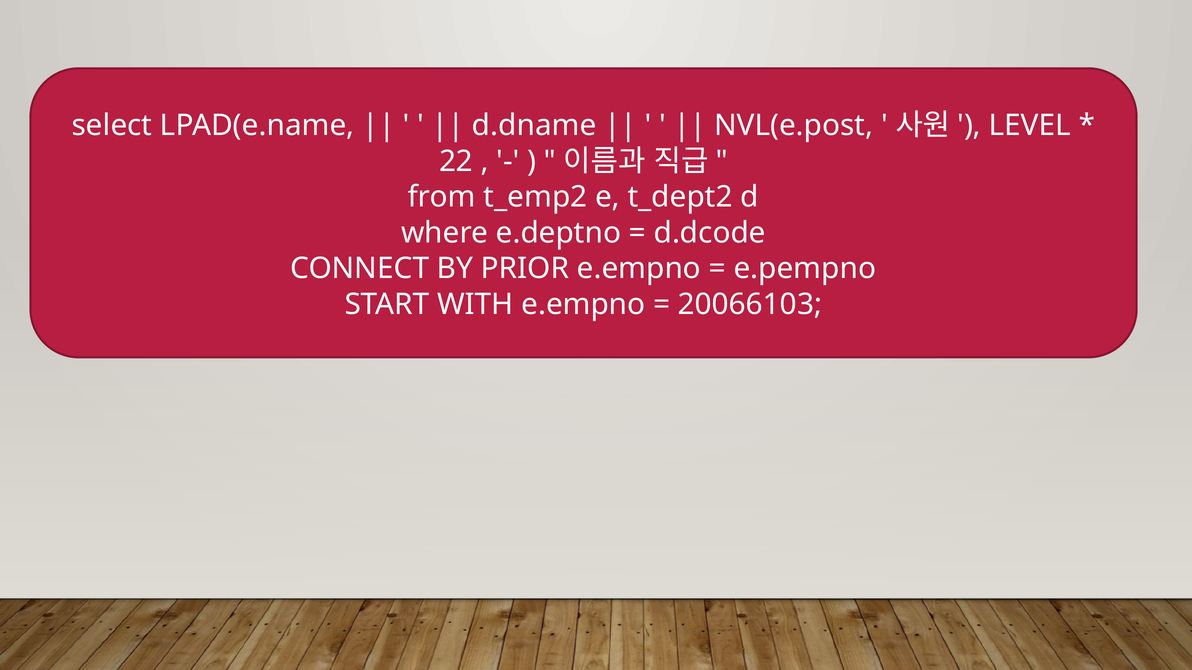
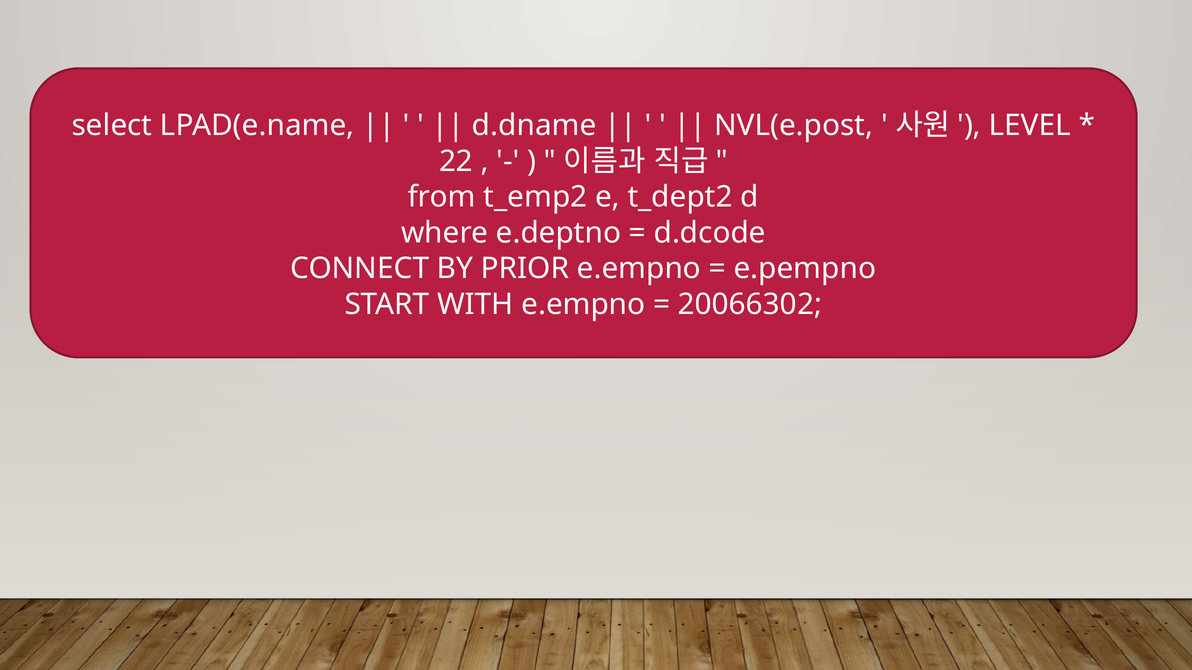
20066103: 20066103 -> 20066302
